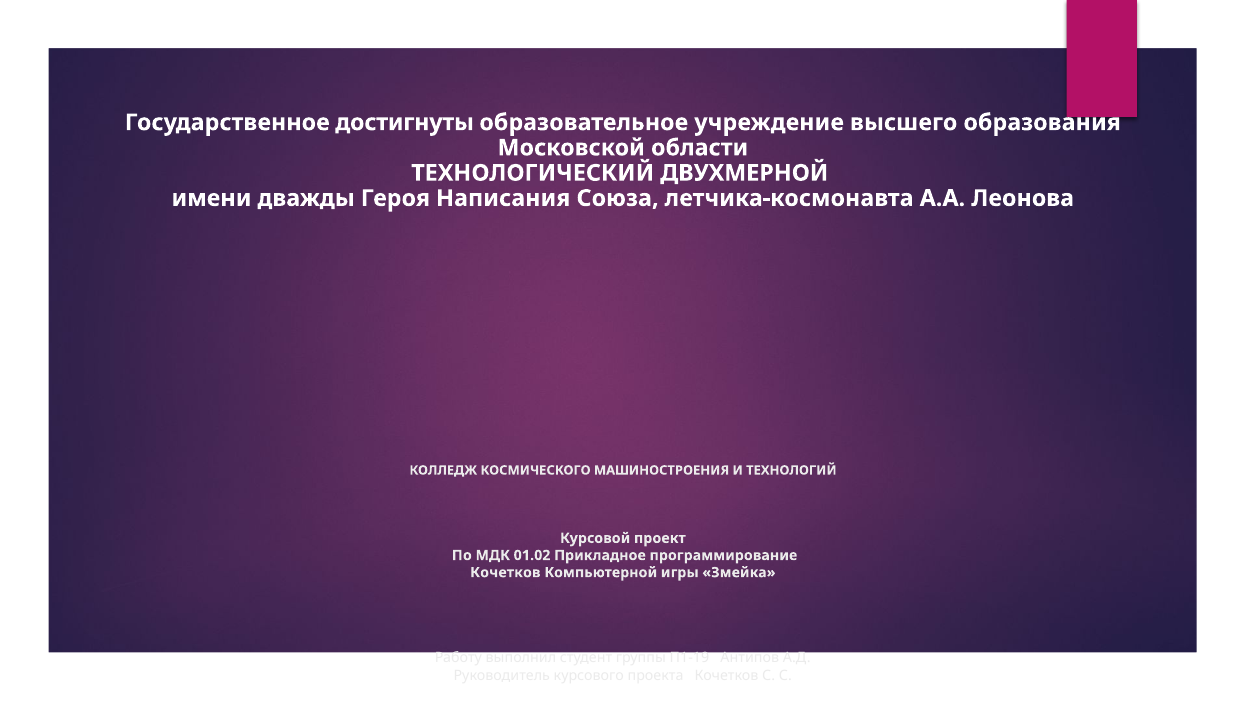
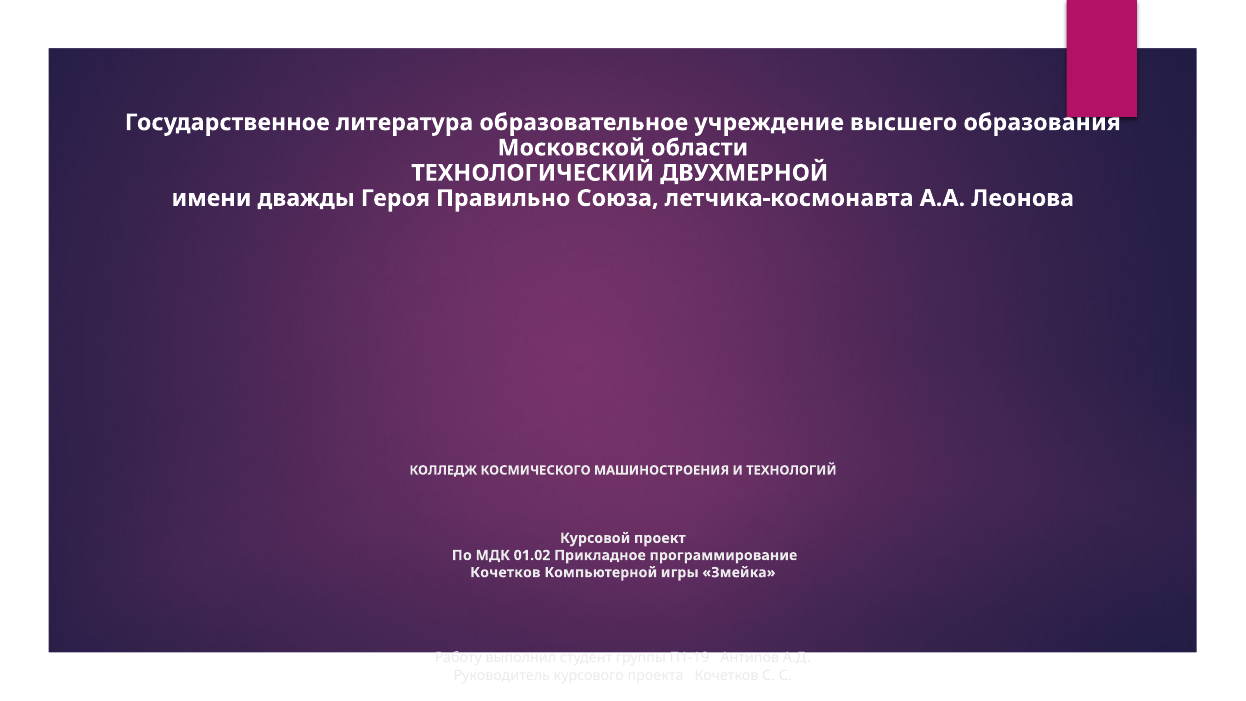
достигнуты: достигнуты -> литература
Написания: Написания -> Правильно
